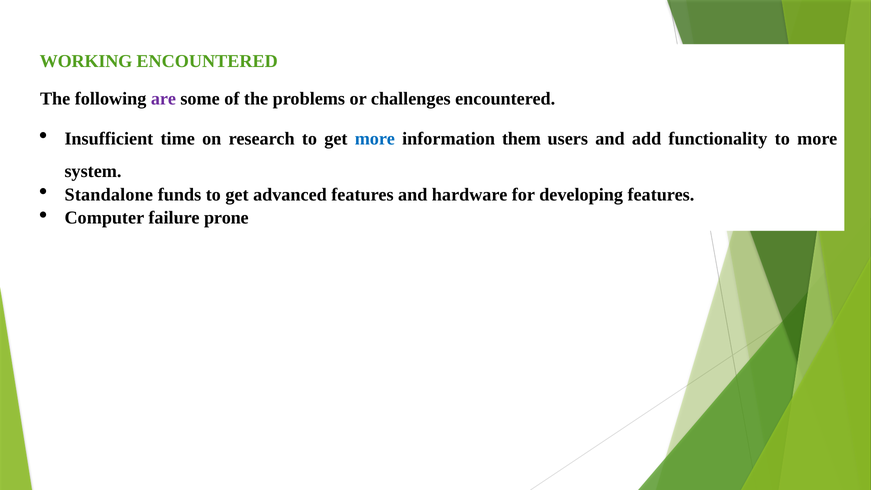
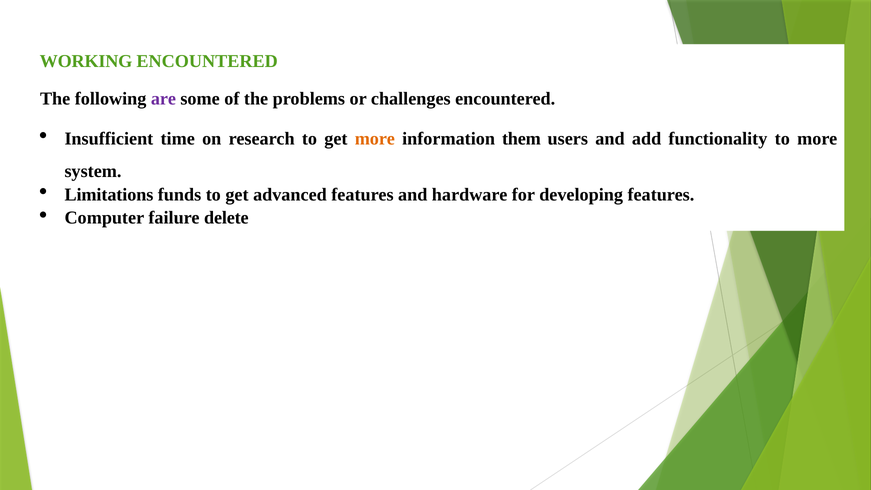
more at (375, 139) colour: blue -> orange
Standalone: Standalone -> Limitations
prone: prone -> delete
